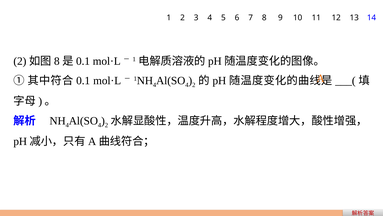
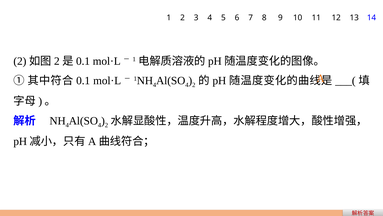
8 at (57, 61): 8 -> 2
